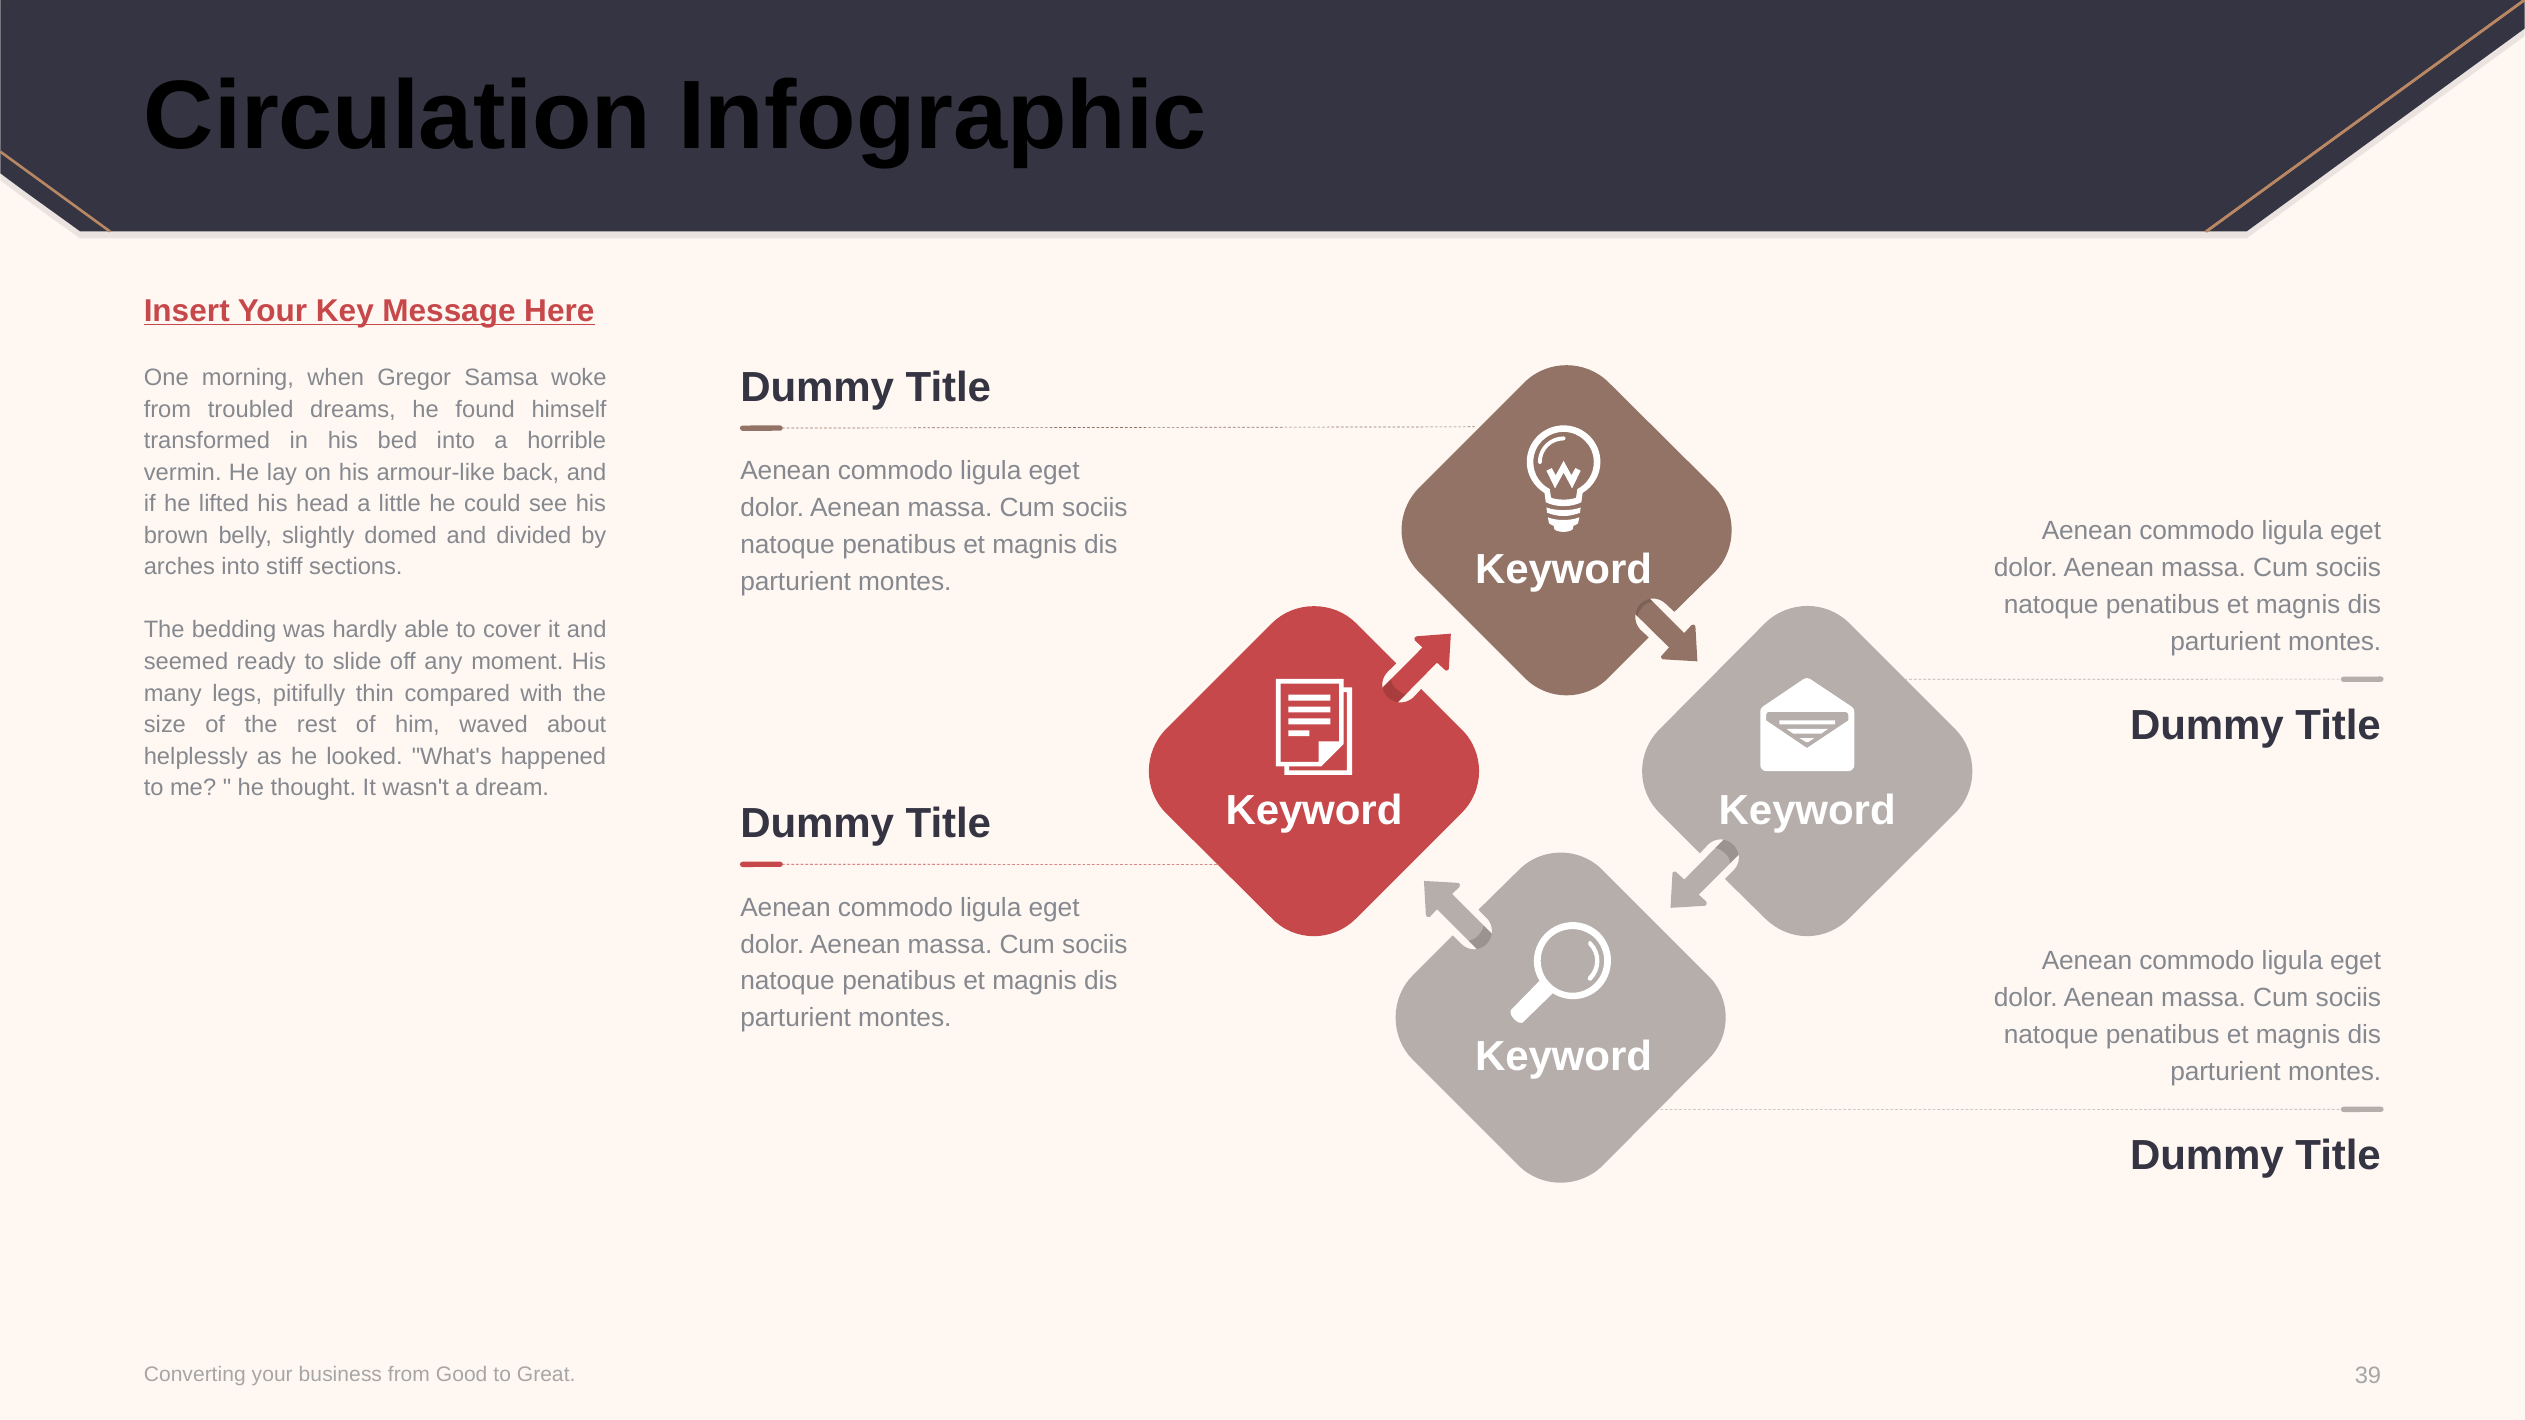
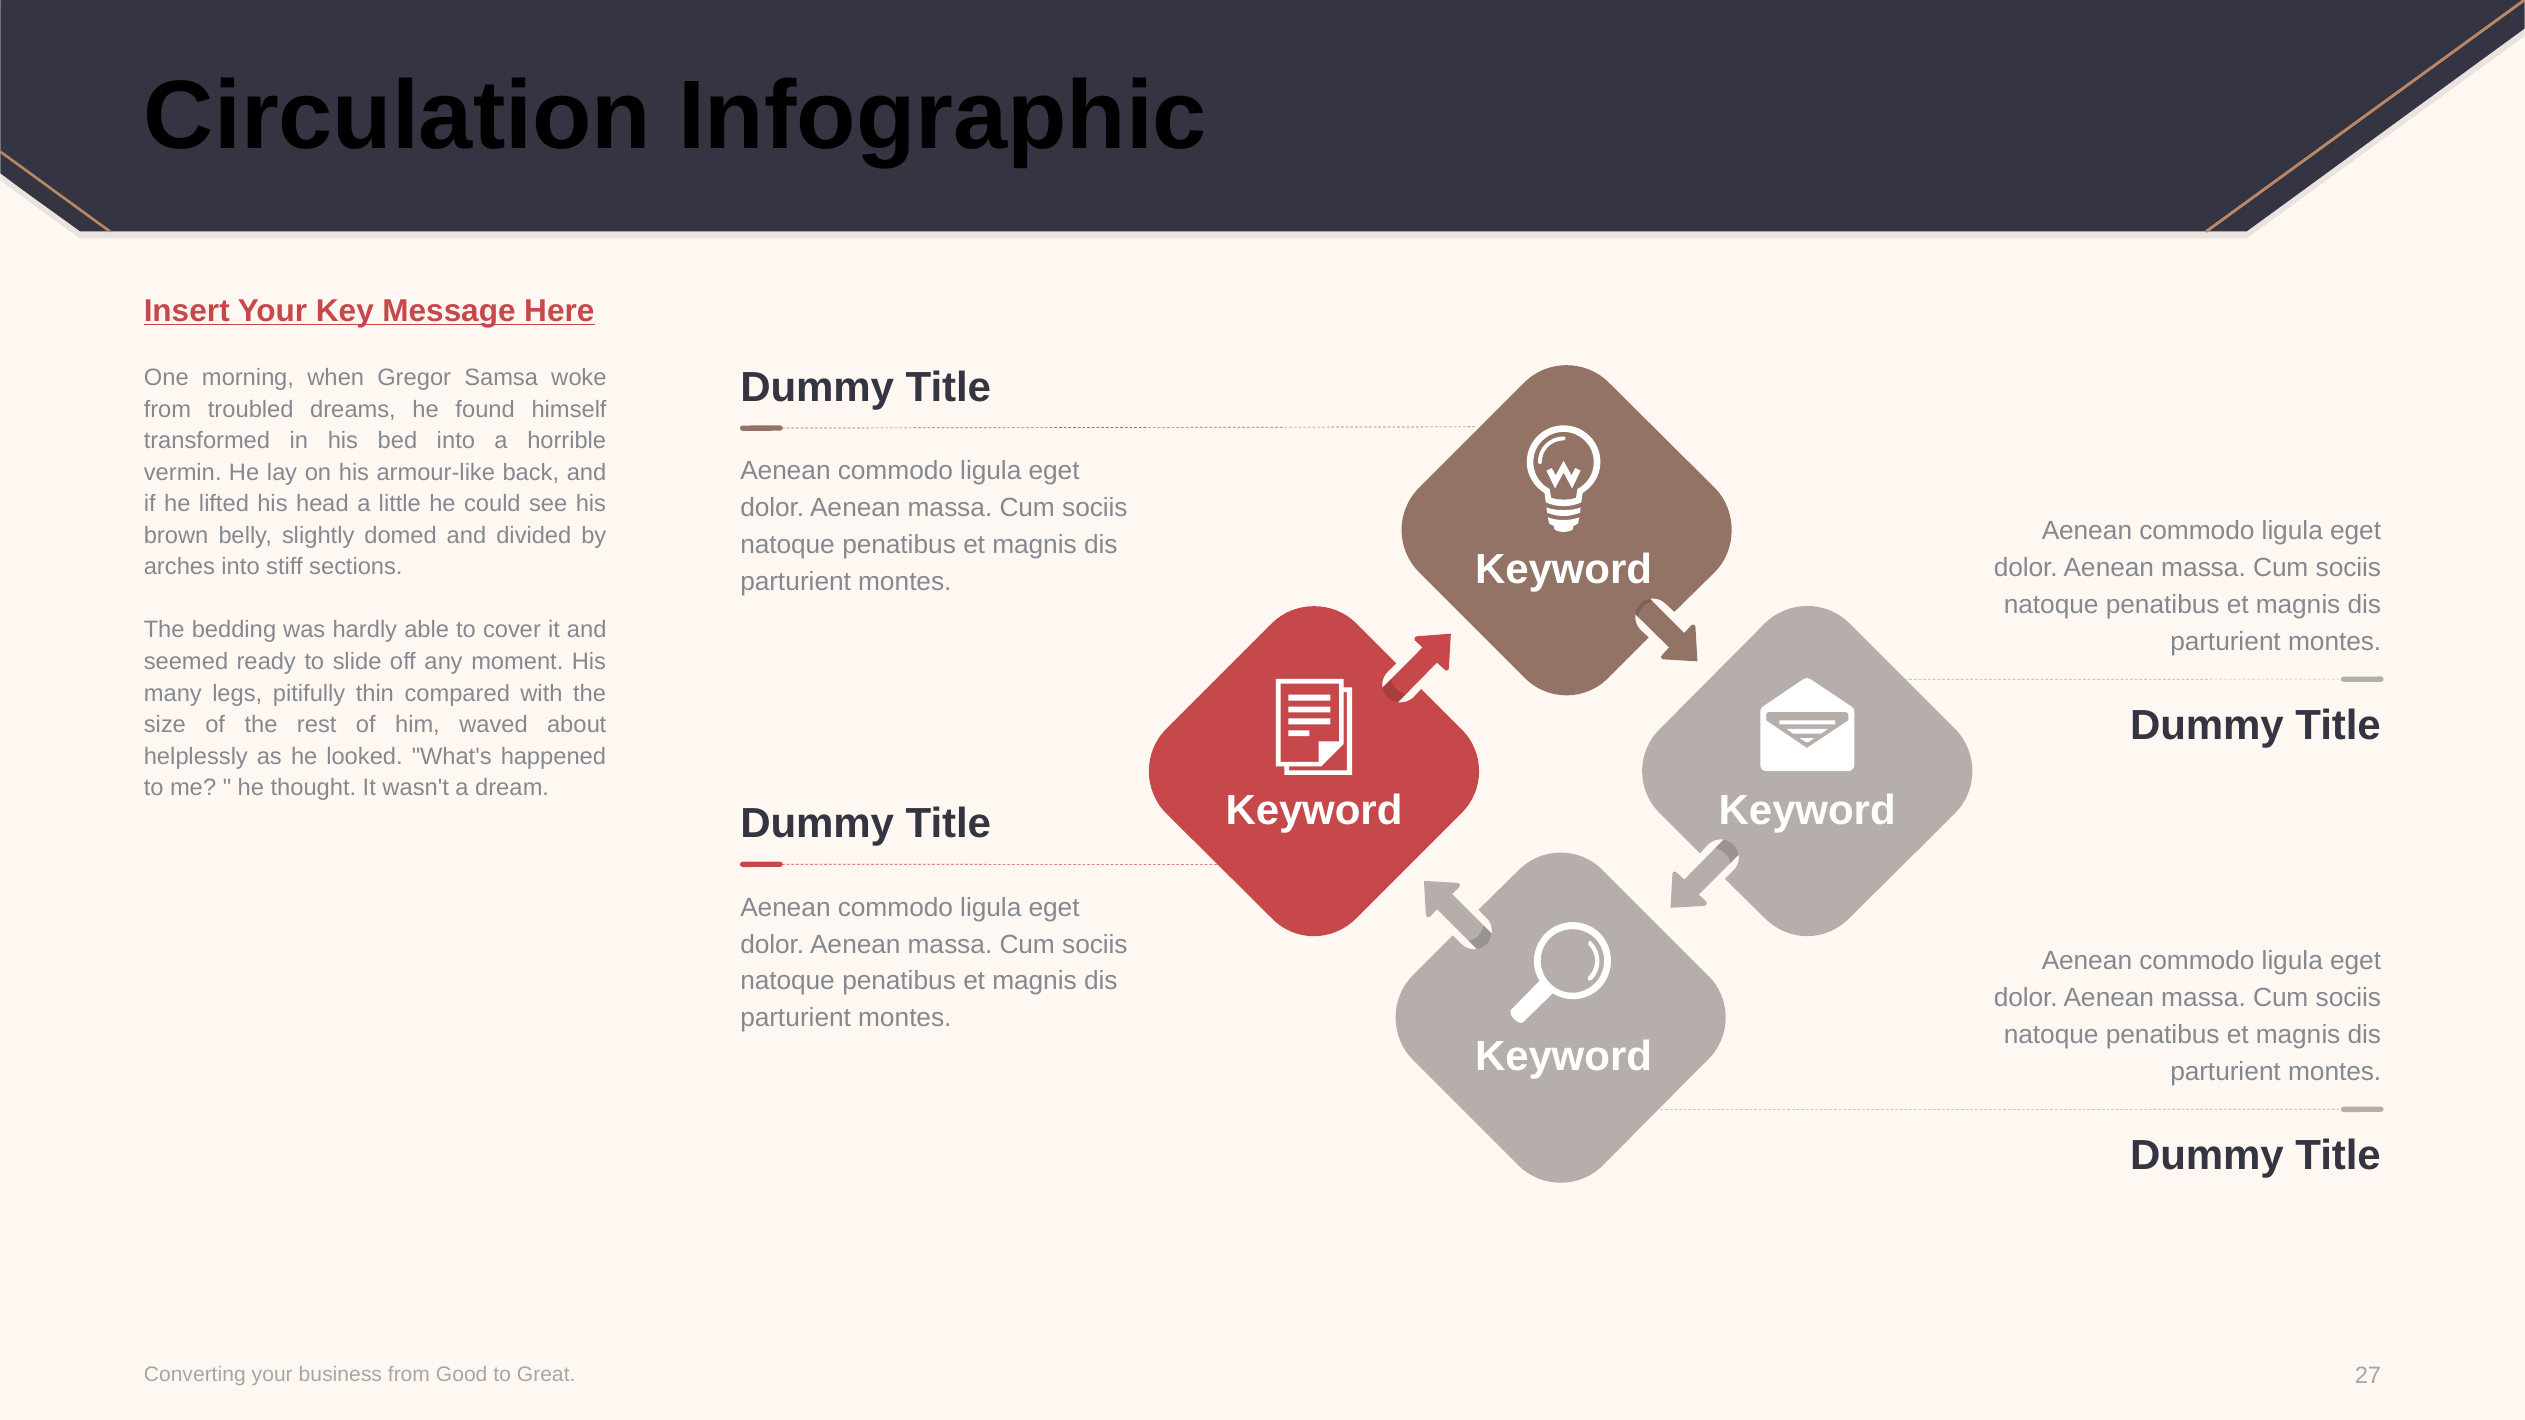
39: 39 -> 27
